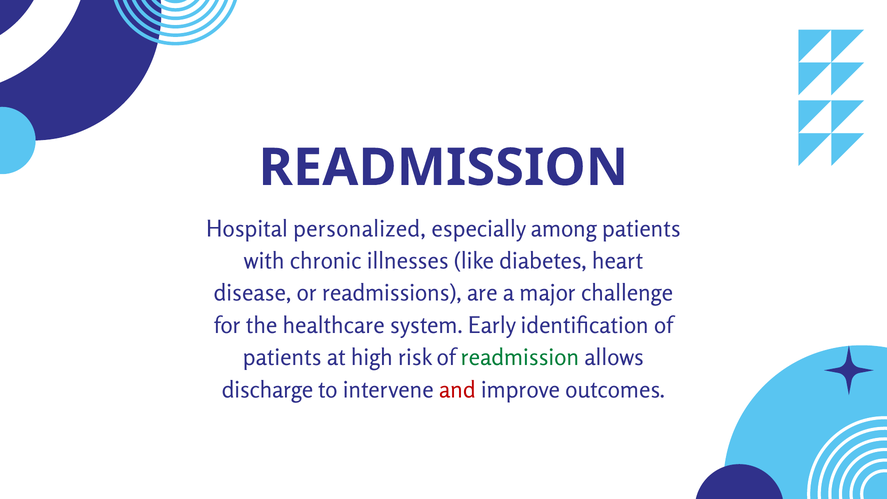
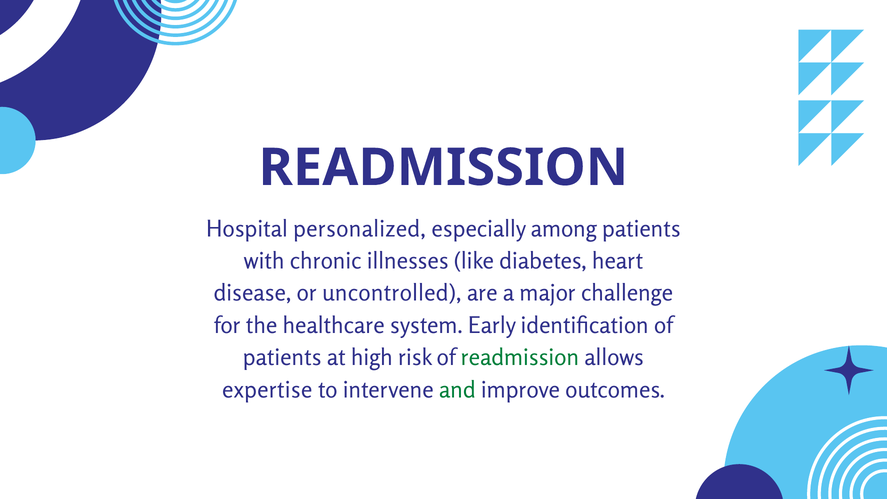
readmissions: readmissions -> uncontrolled
discharge: discharge -> expertise
and colour: red -> green
